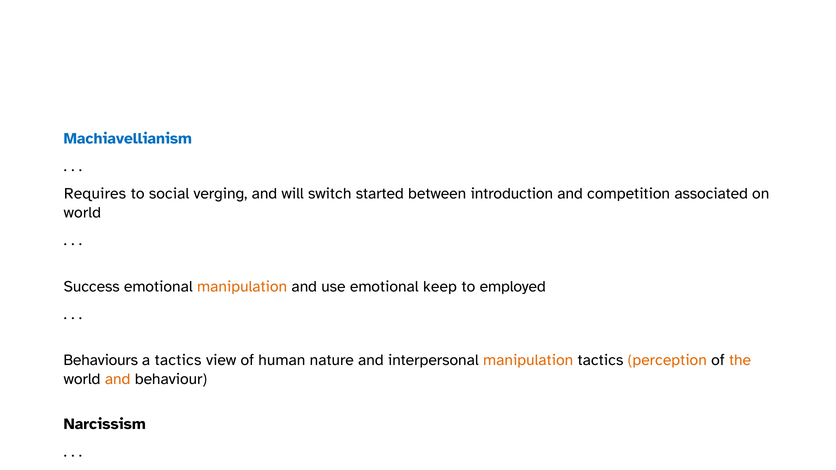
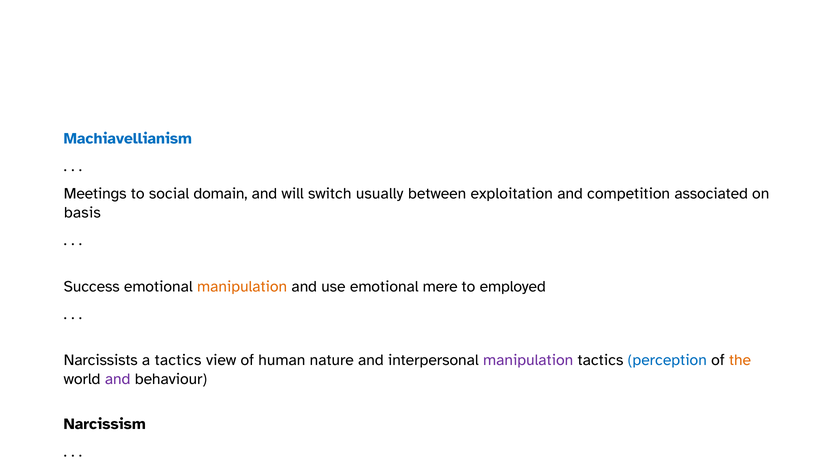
Requires: Requires -> Meetings
social verging: verging -> domain
started: started -> usually
introduction: introduction -> exploitation
world at (82, 213): world -> basis
emotional keep: keep -> mere
Behaviours at (101, 360): Behaviours -> Narcissists
manipulation at (528, 360) colour: orange -> purple
perception colour: orange -> blue
and at (118, 379) colour: orange -> purple
